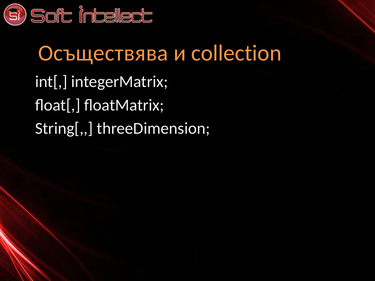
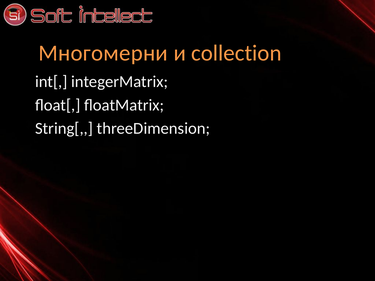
Осъществява: Осъществява -> Многомерни
